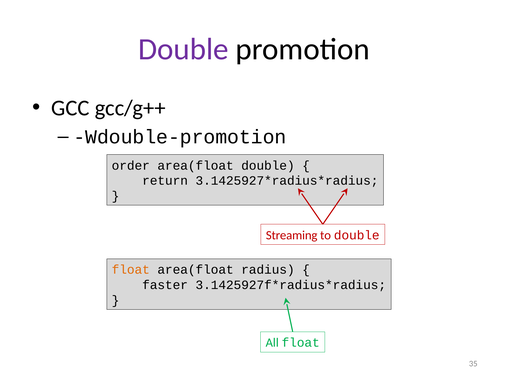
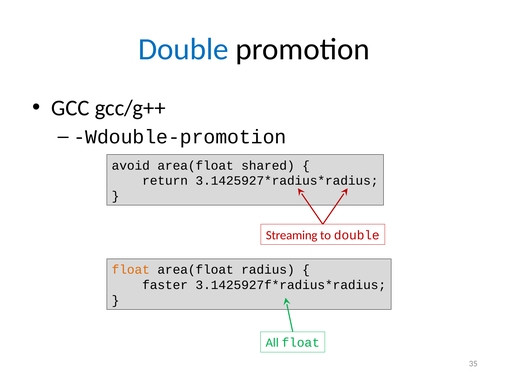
Double at (183, 49) colour: purple -> blue
order: order -> avoid
area(float double: double -> shared
